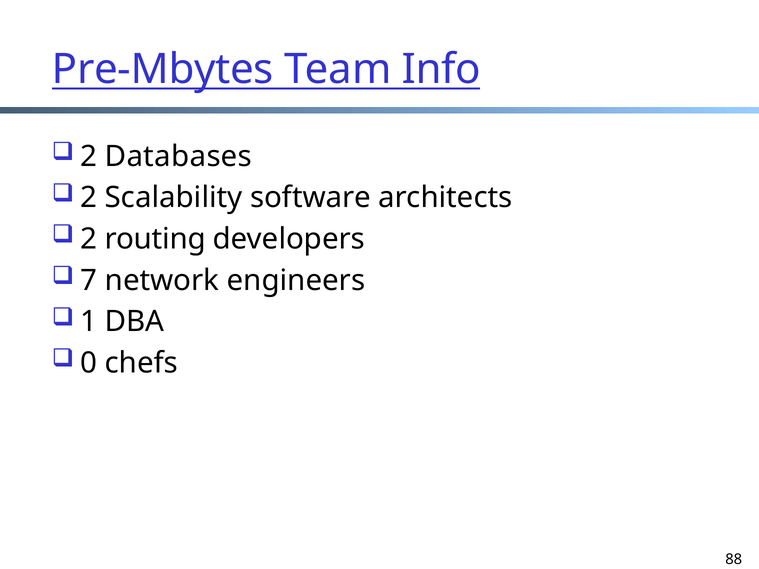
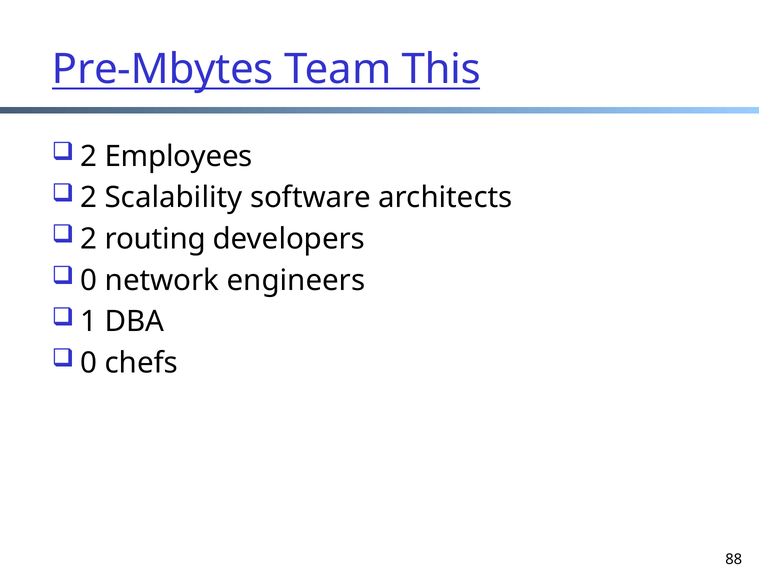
Info: Info -> This
Databases: Databases -> Employees
7 at (89, 280): 7 -> 0
